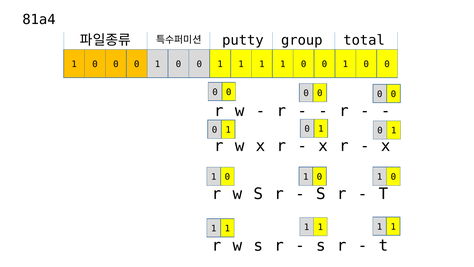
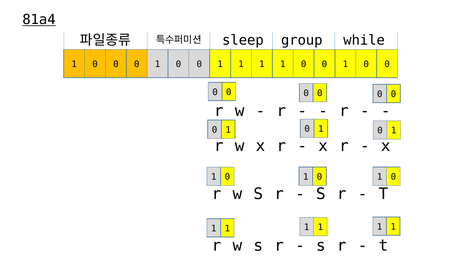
81a4 underline: none -> present
putty: putty -> sleep
total: total -> while
